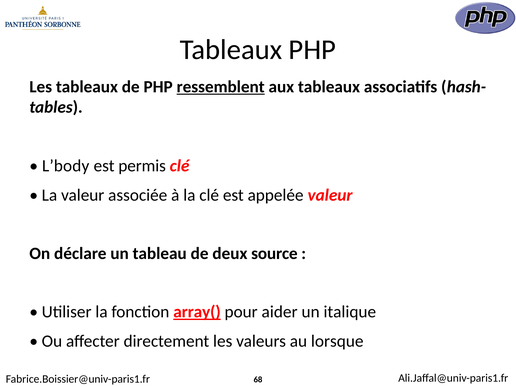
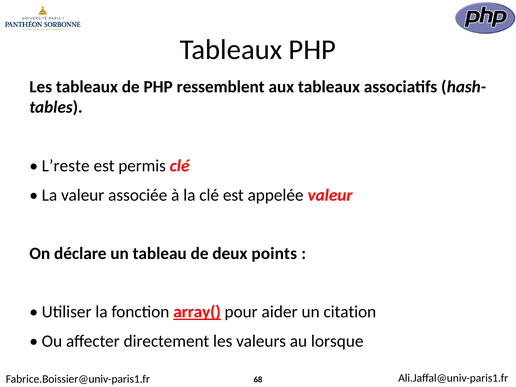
ressemblent underline: present -> none
L’body: L’body -> L’reste
source: source -> points
italique: italique -> citation
